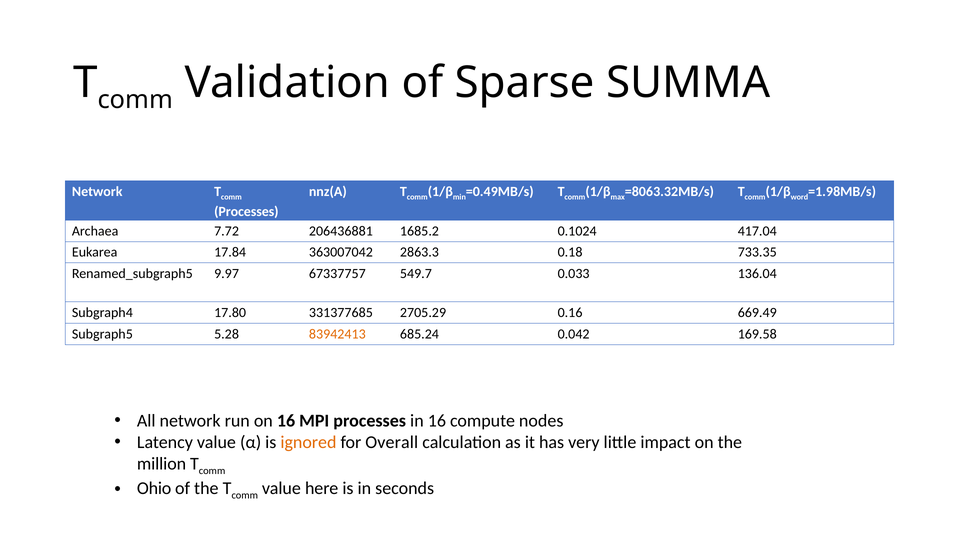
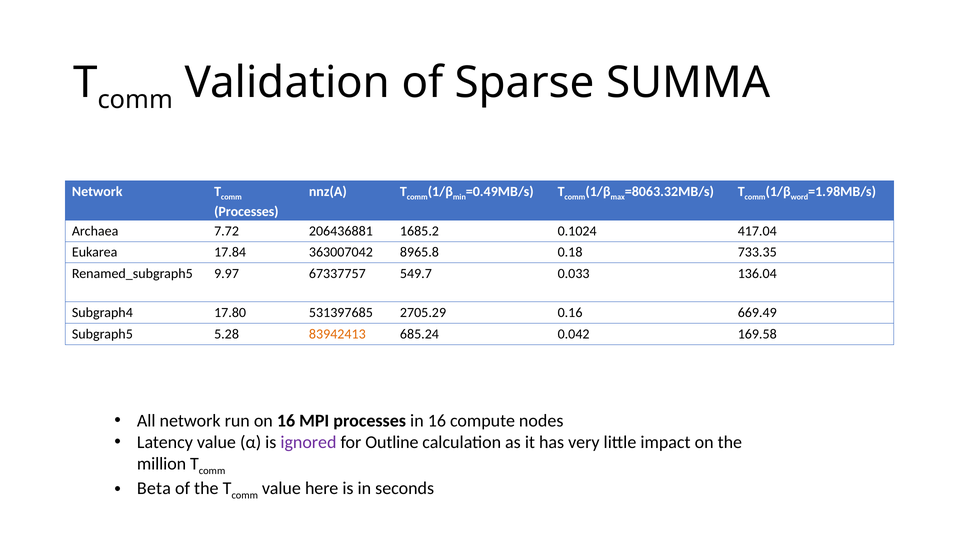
2863.3: 2863.3 -> 8965.8
331377685: 331377685 -> 531397685
ignored colour: orange -> purple
Overall: Overall -> Outline
Ohio: Ohio -> Beta
